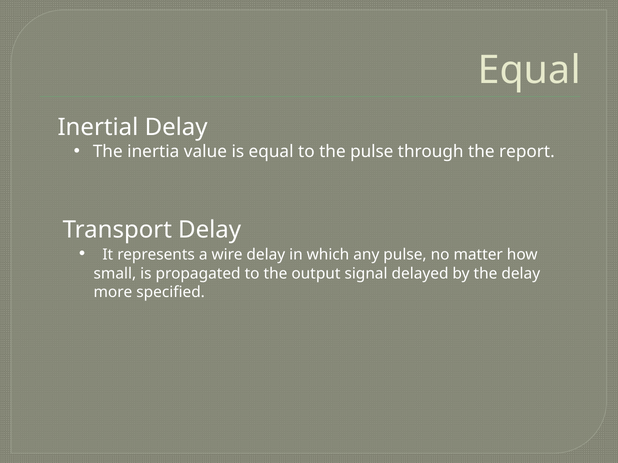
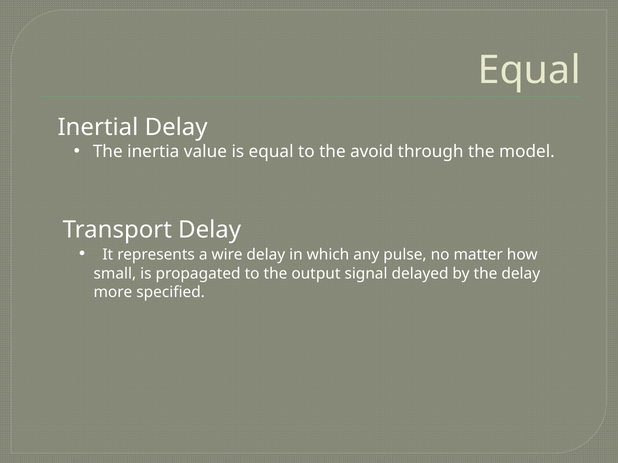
the pulse: pulse -> avoid
report: report -> model
